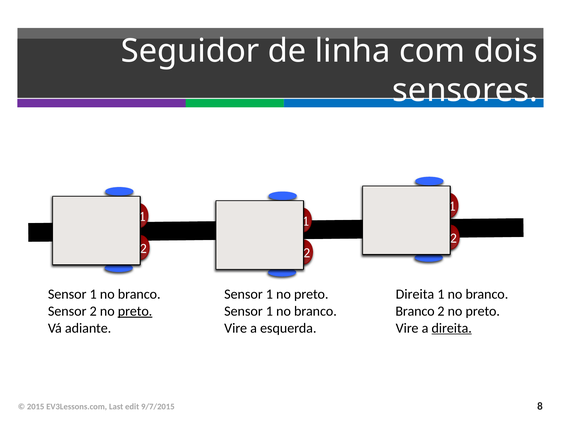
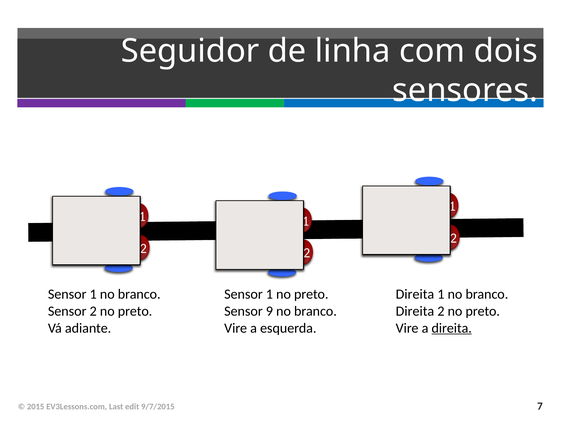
preto at (135, 311) underline: present -> none
1 at (269, 311): 1 -> 9
Branco at (415, 311): Branco -> Direita
8: 8 -> 7
